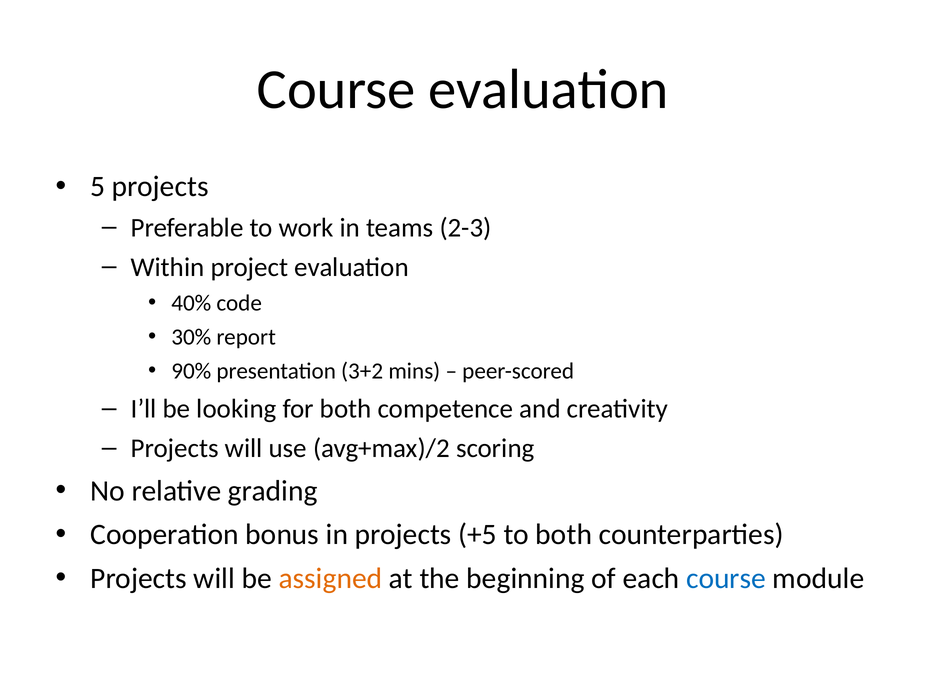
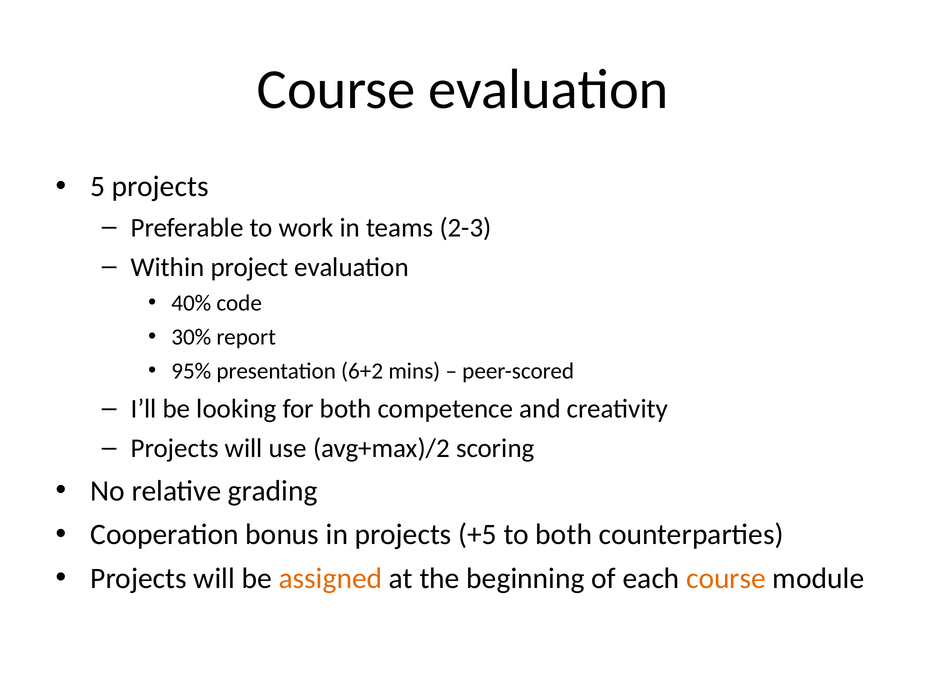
90%: 90% -> 95%
3+2: 3+2 -> 6+2
course at (726, 578) colour: blue -> orange
